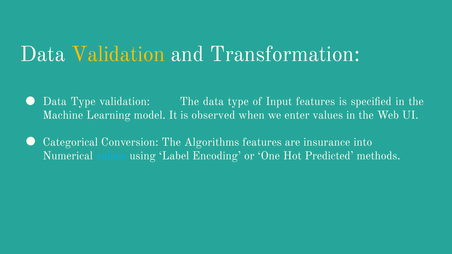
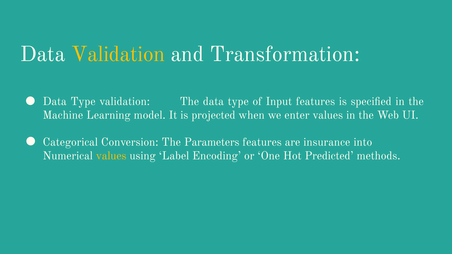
observed: observed -> projected
Algorithms: Algorithms -> Parameters
values at (111, 156) colour: light blue -> yellow
